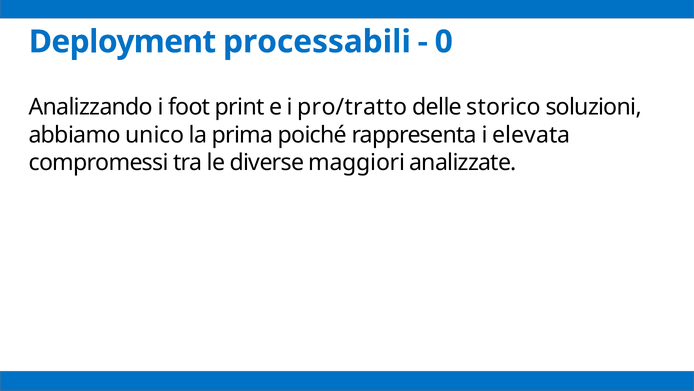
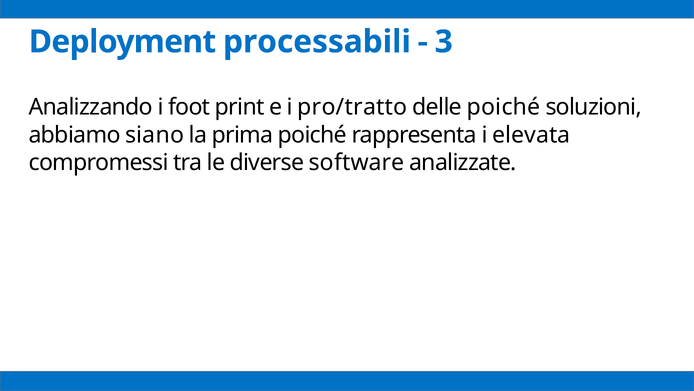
0: 0 -> 3
delle storico: storico -> poiché
unico: unico -> siano
maggiori: maggiori -> software
